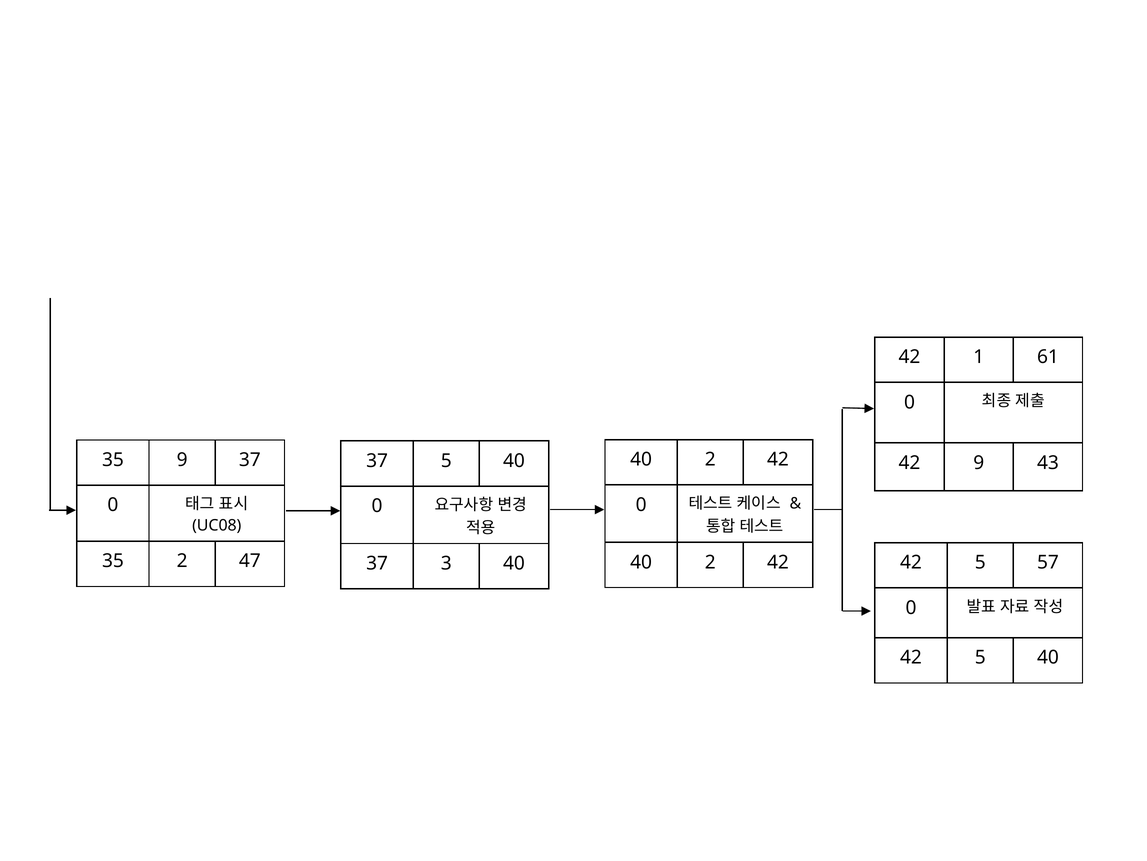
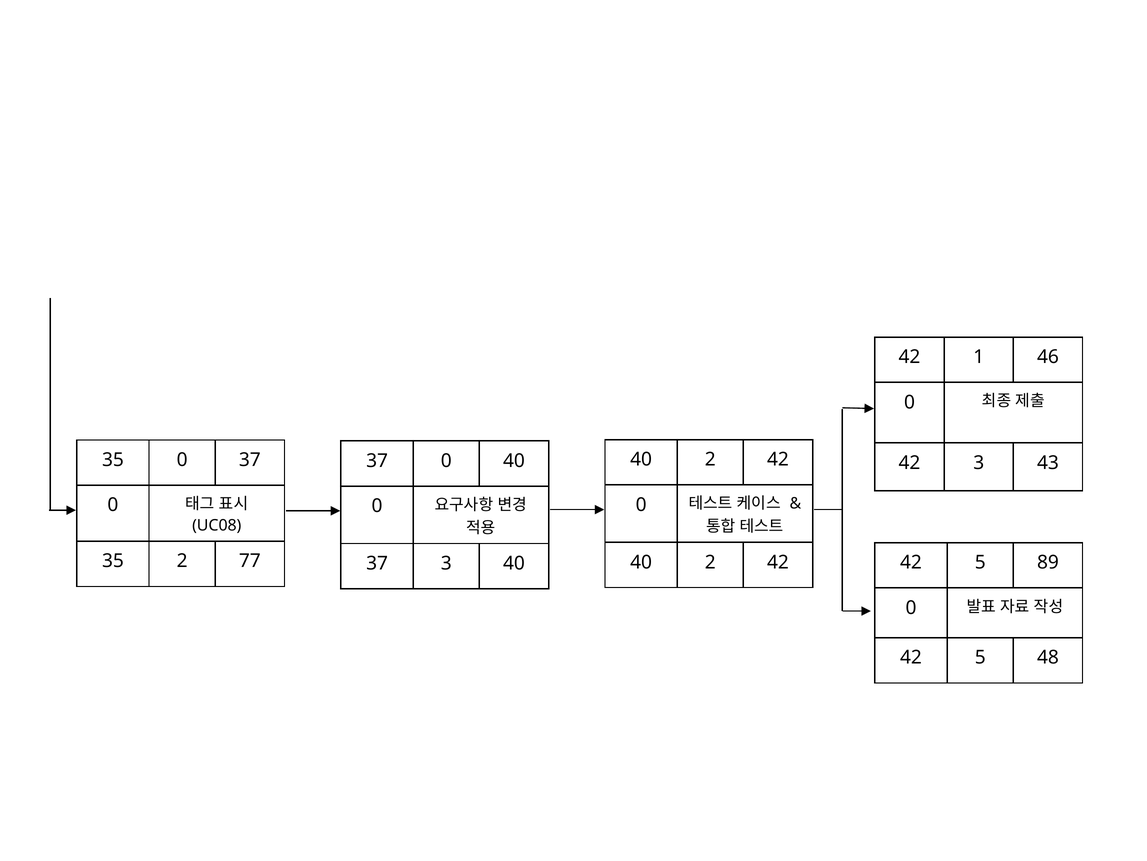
61: 61 -> 46
35 9: 9 -> 0
5 at (446, 460): 5 -> 0
42 9: 9 -> 3
47: 47 -> 77
57: 57 -> 89
42 5 40: 40 -> 48
